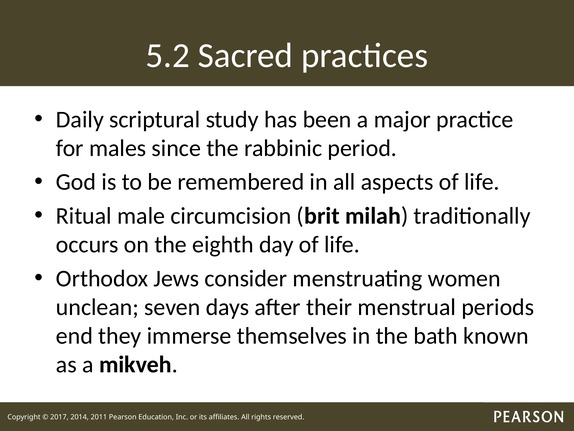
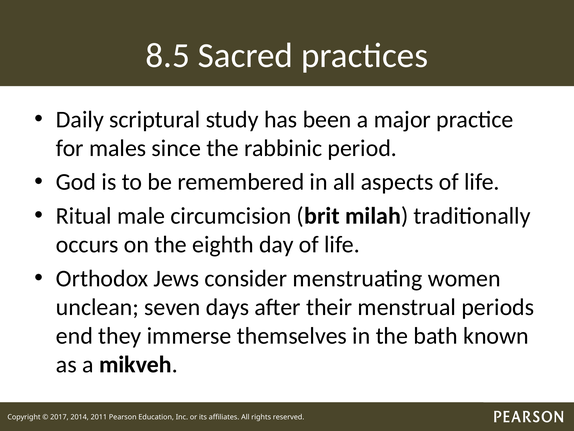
5.2: 5.2 -> 8.5
